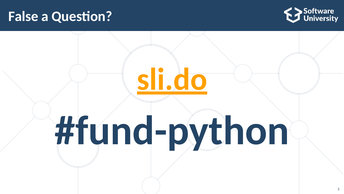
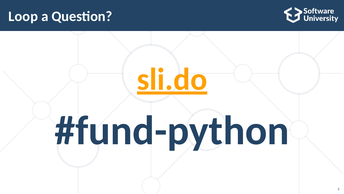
False: False -> Loop
